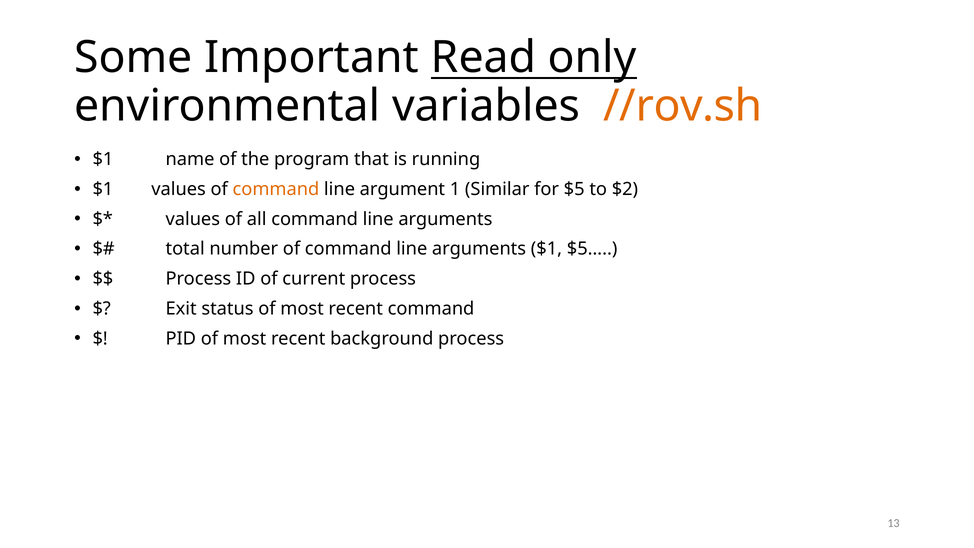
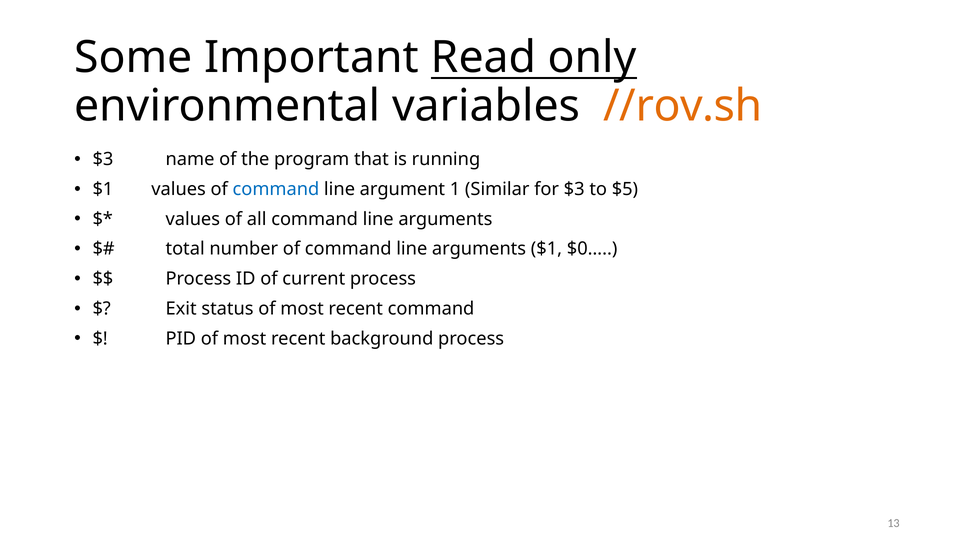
$1 at (103, 159): $1 -> $3
command at (276, 189) colour: orange -> blue
for $5: $5 -> $3
$2: $2 -> $5
$5…: $5… -> $0…
